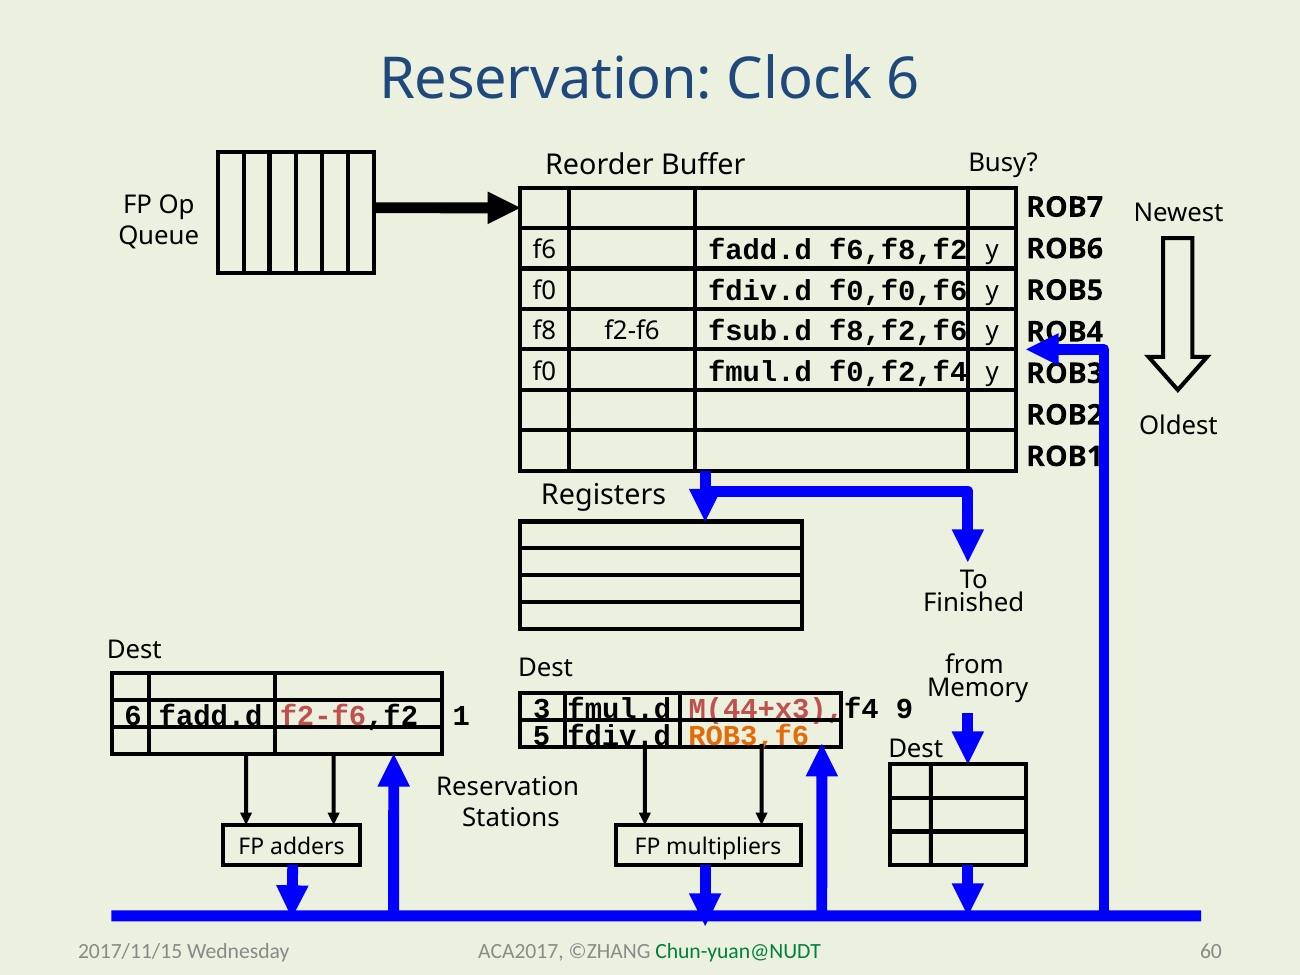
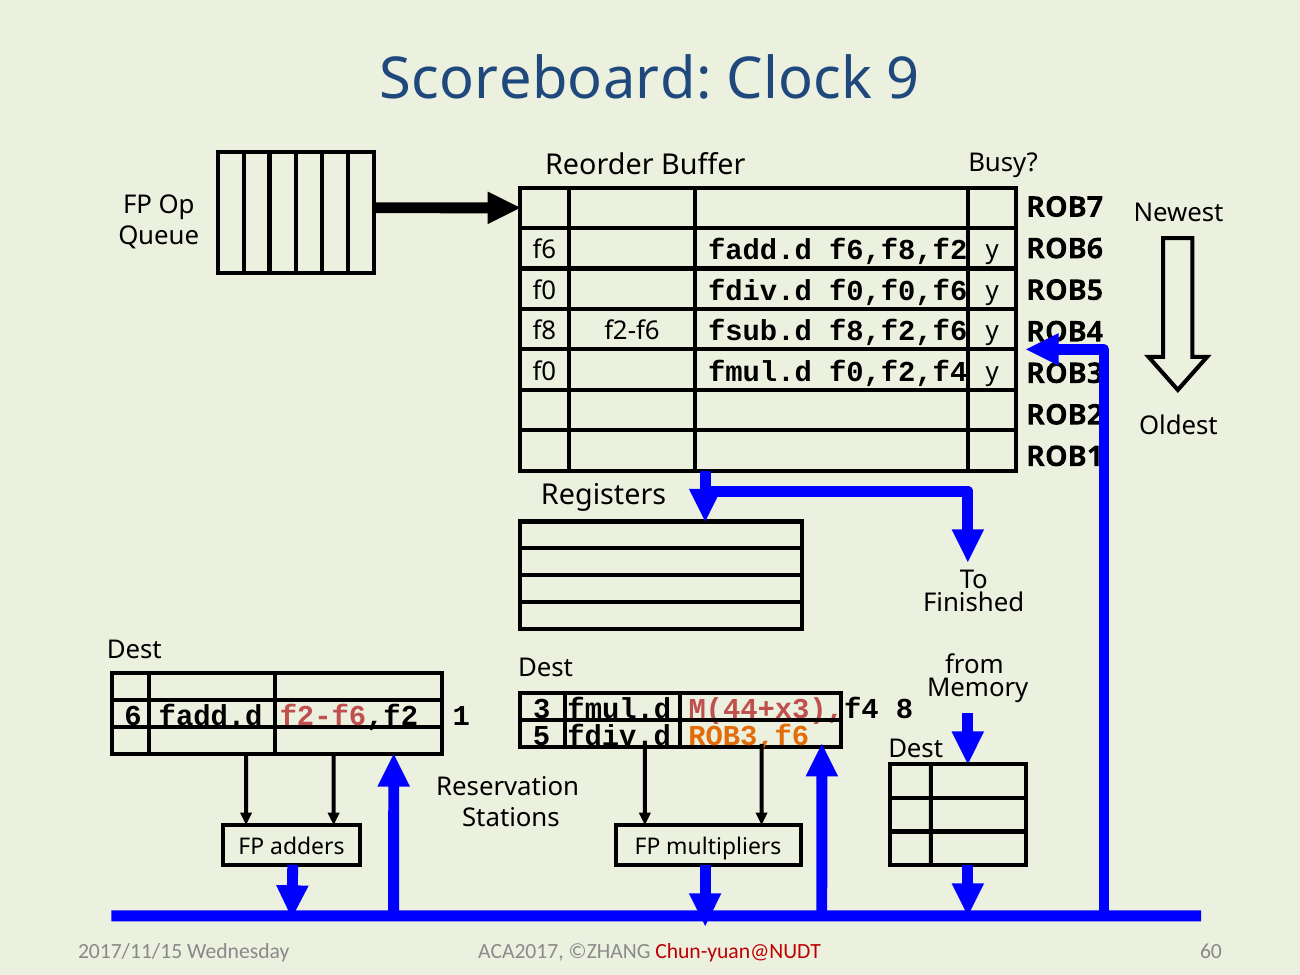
Reservation at (546, 80): Reservation -> Scoreboard
Clock 6: 6 -> 9
9: 9 -> 8
Chun-yuan@NUDT colour: green -> red
